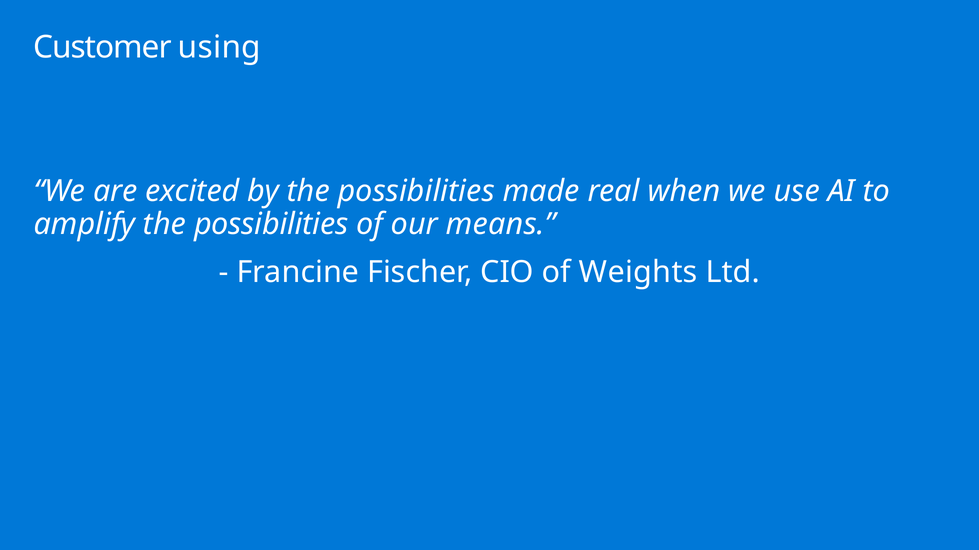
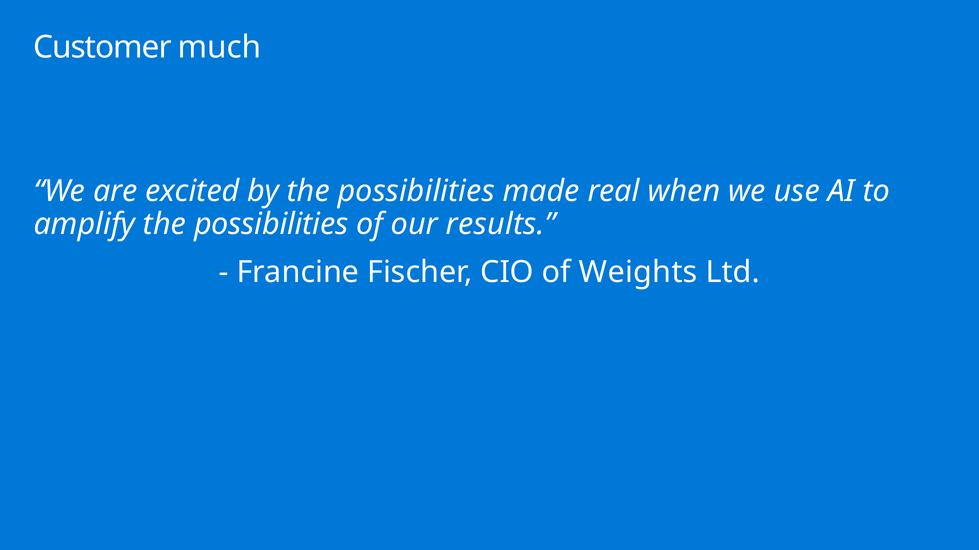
using: using -> much
means: means -> results
